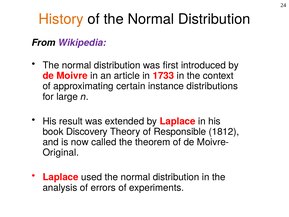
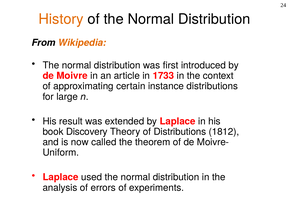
Wikipedia colour: purple -> orange
of Responsible: Responsible -> Distributions
Original: Original -> Uniform
